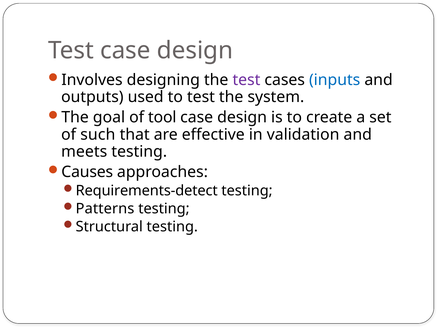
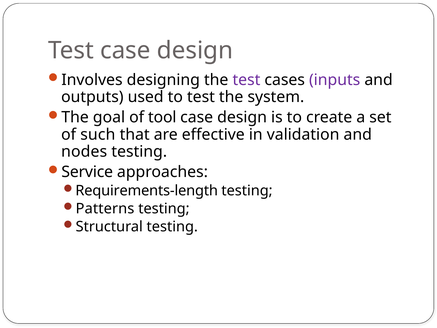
inputs colour: blue -> purple
meets: meets -> nodes
Causes: Causes -> Service
Requirements-detect: Requirements-detect -> Requirements-length
